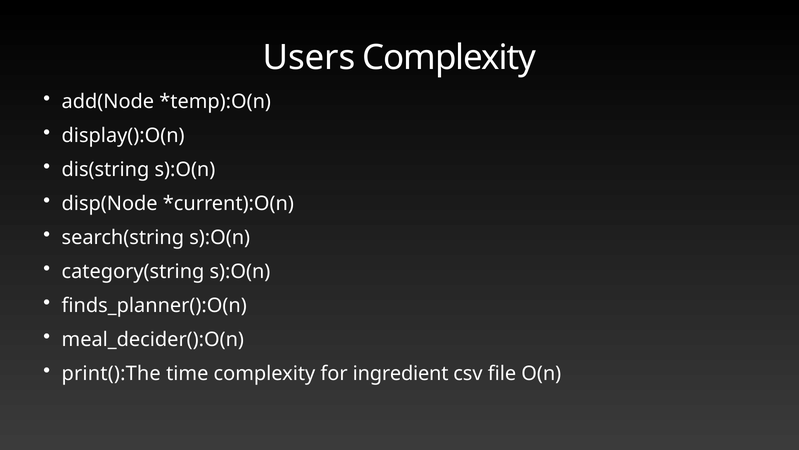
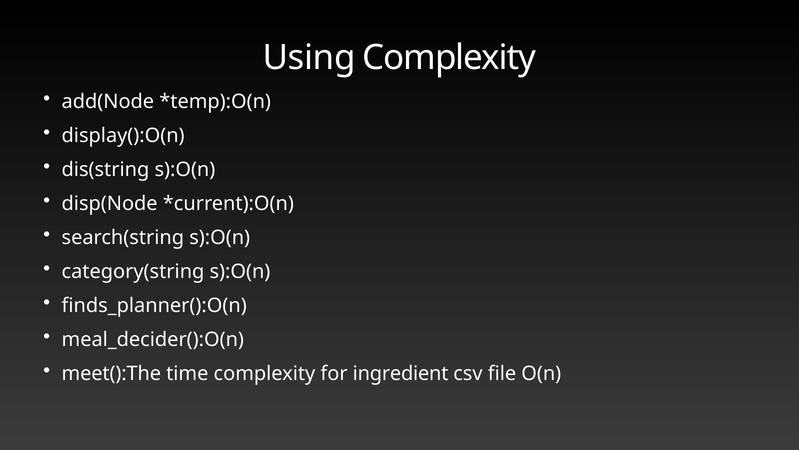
Users: Users -> Using
print():The: print():The -> meet():The
